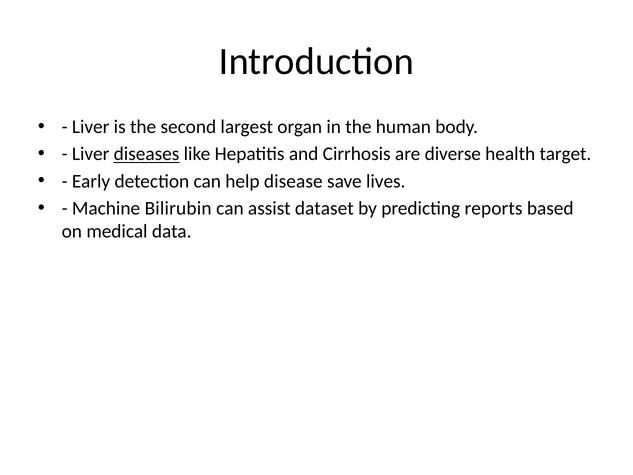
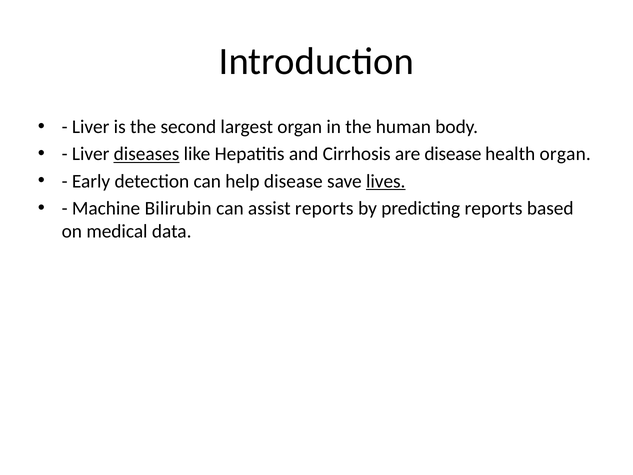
are diverse: diverse -> disease
health target: target -> organ
lives underline: none -> present
assist dataset: dataset -> reports
